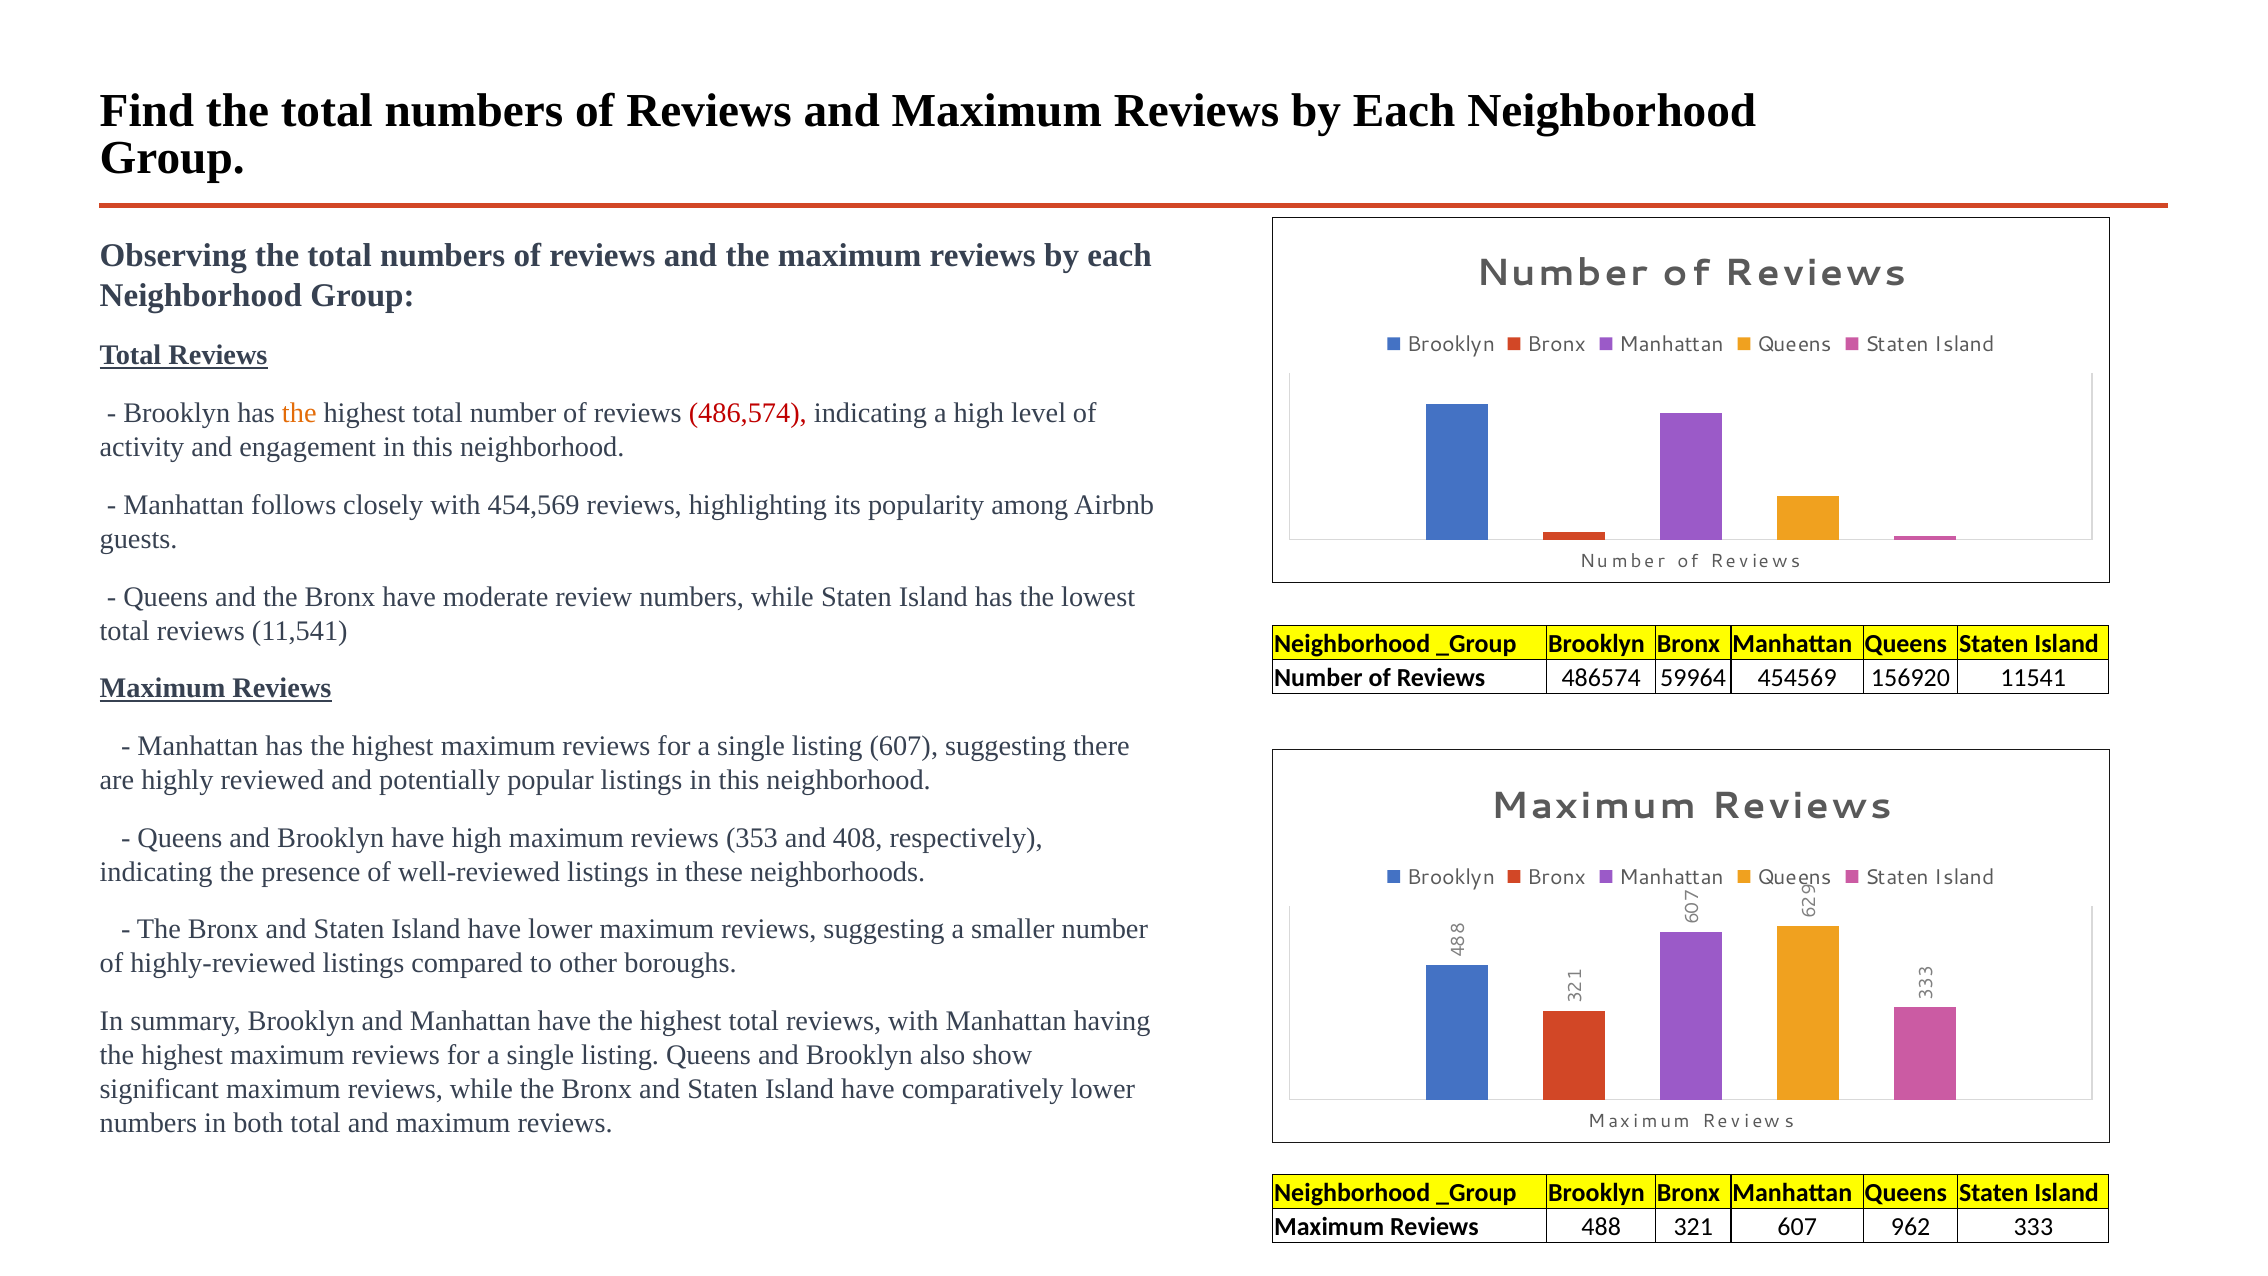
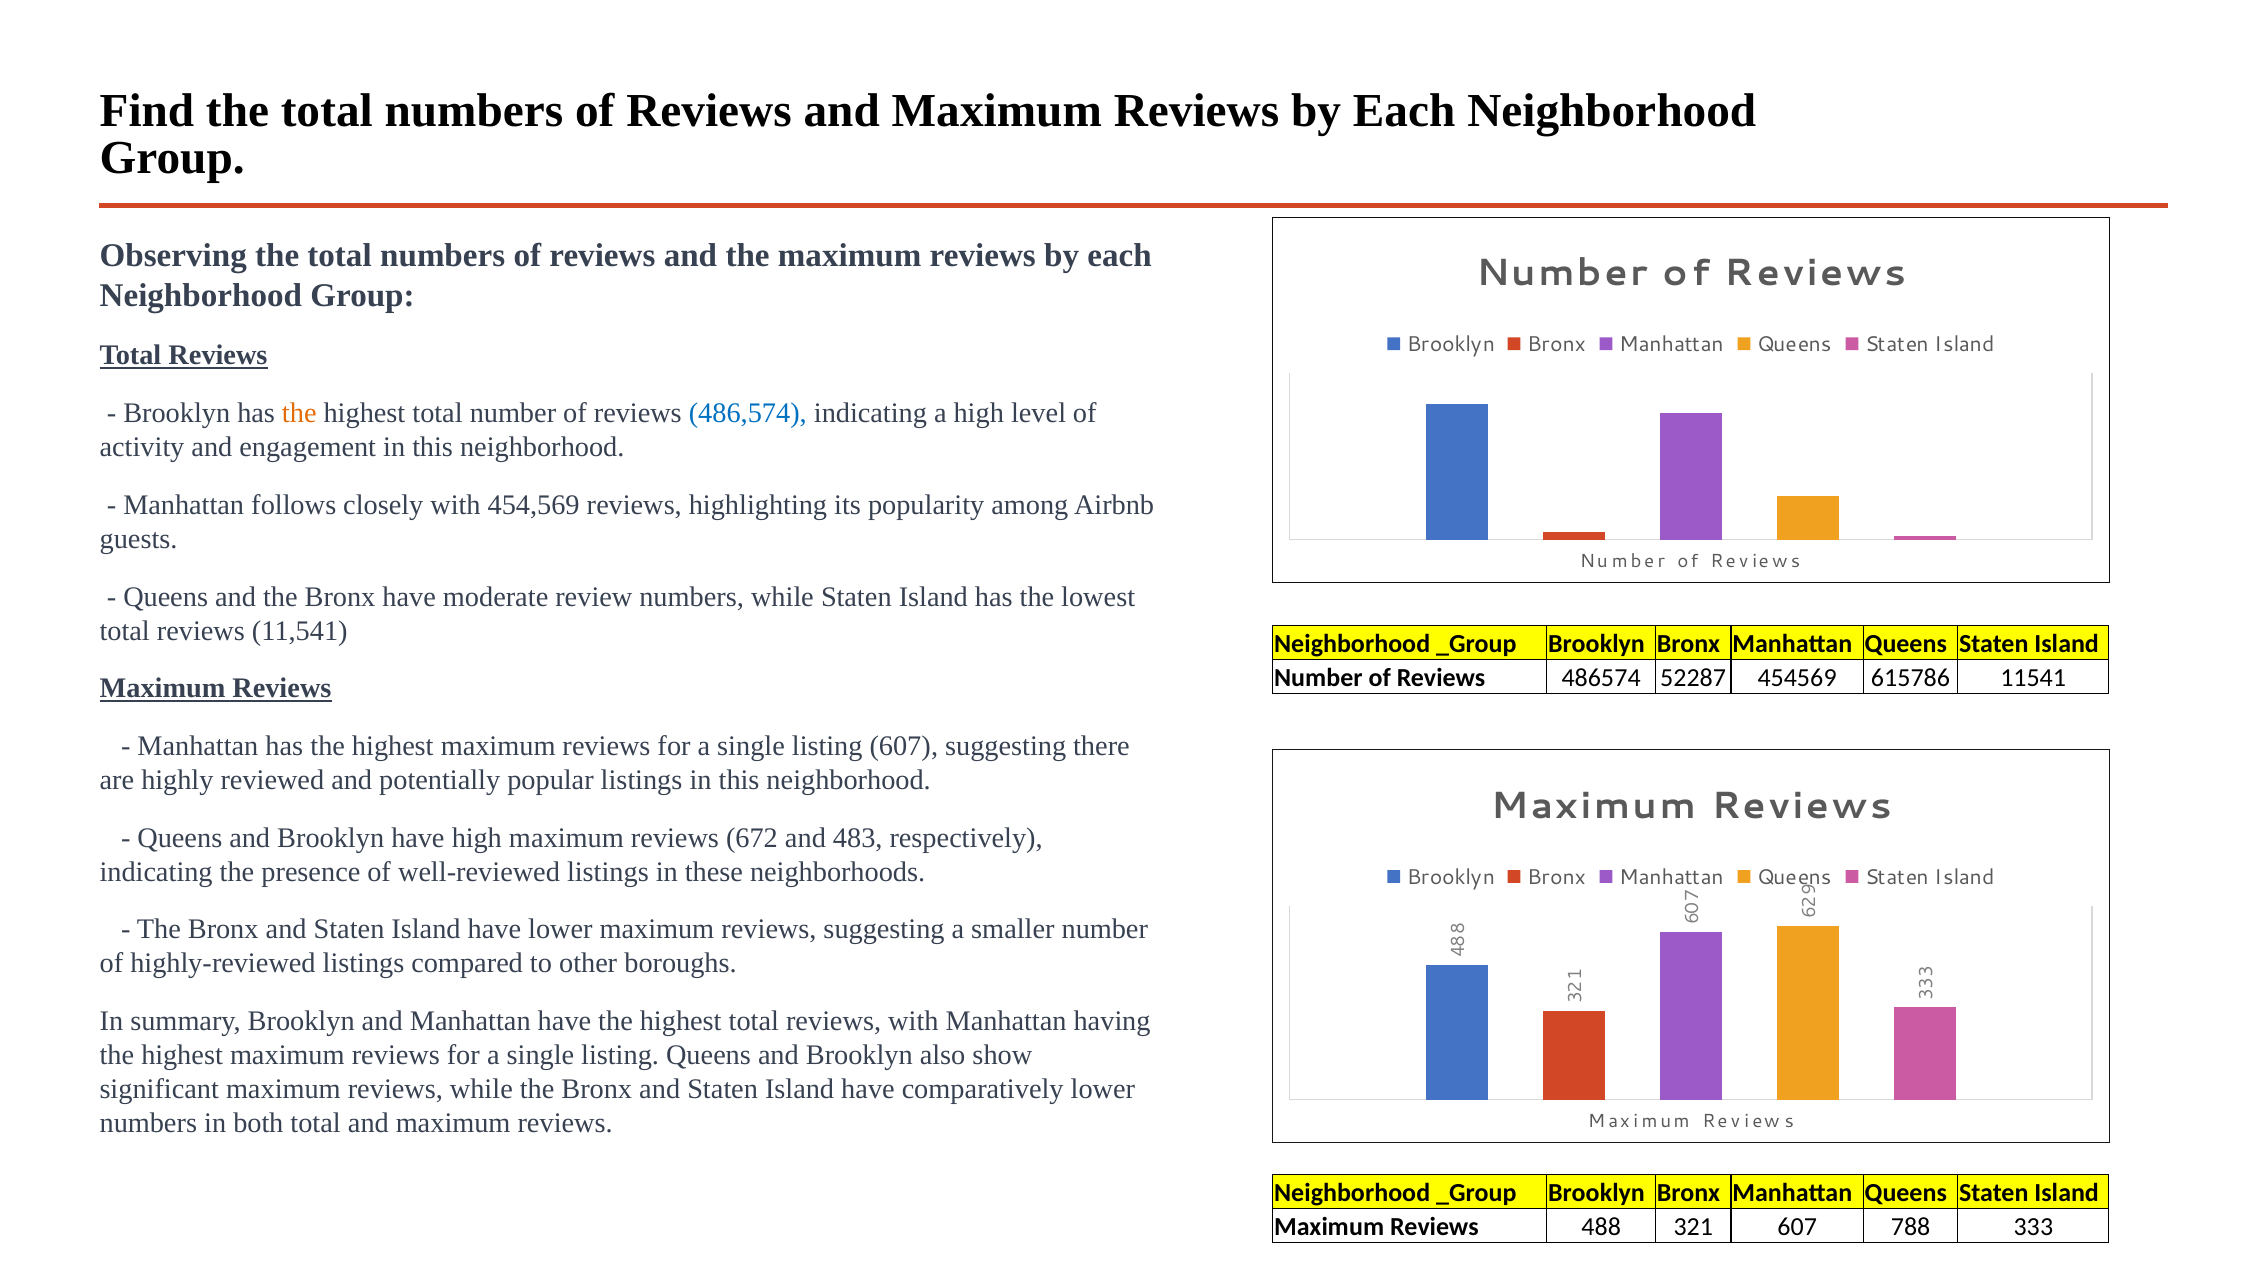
486,574 colour: red -> blue
59964: 59964 -> 52287
156920: 156920 -> 615786
353: 353 -> 672
408: 408 -> 483
962: 962 -> 788
